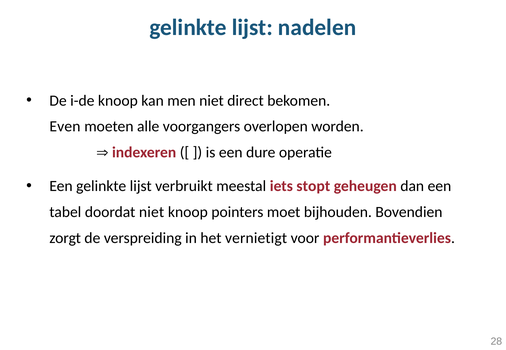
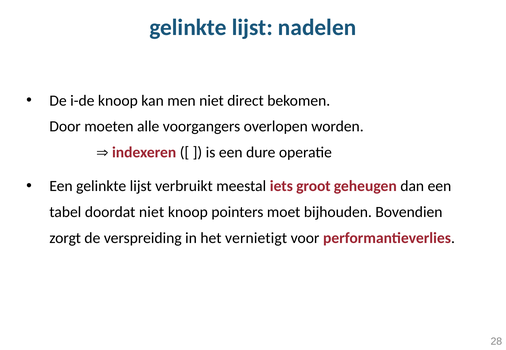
Even: Even -> Door
stopt: stopt -> groot
